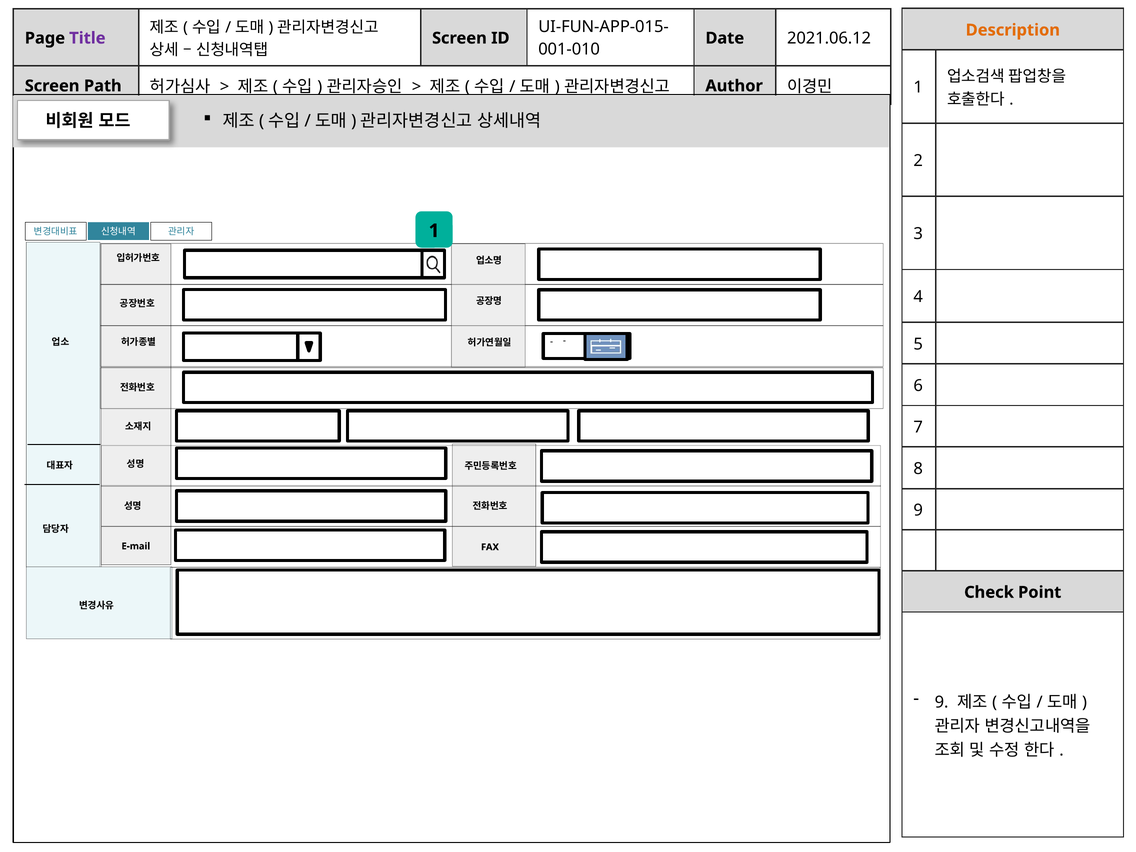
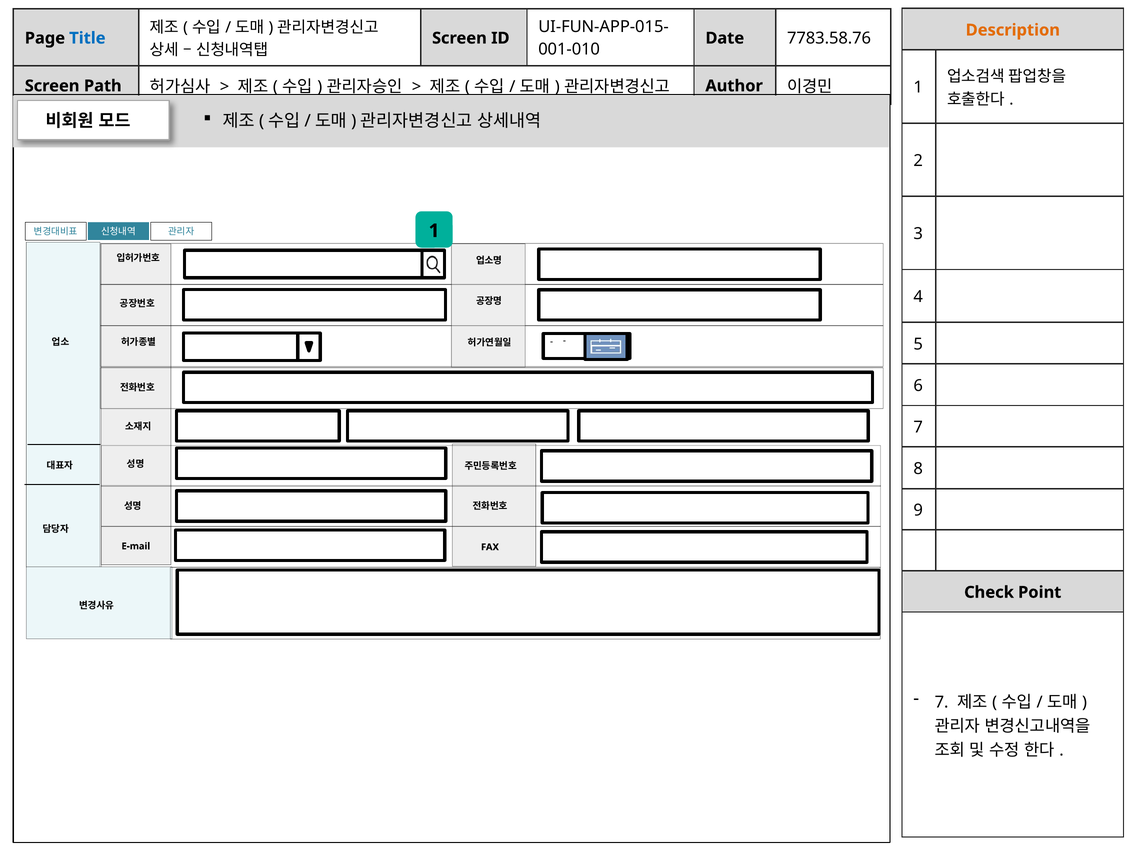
Title colour: purple -> blue
2021.06.12: 2021.06.12 -> 7783.58.76
9 at (942, 702): 9 -> 7
